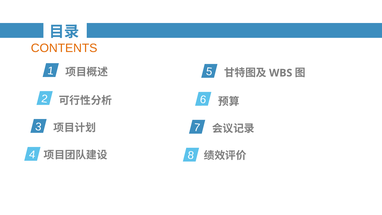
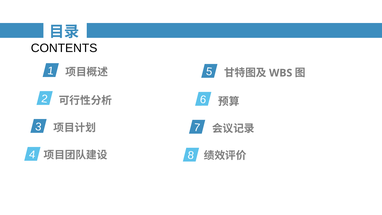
CONTENTS colour: orange -> black
